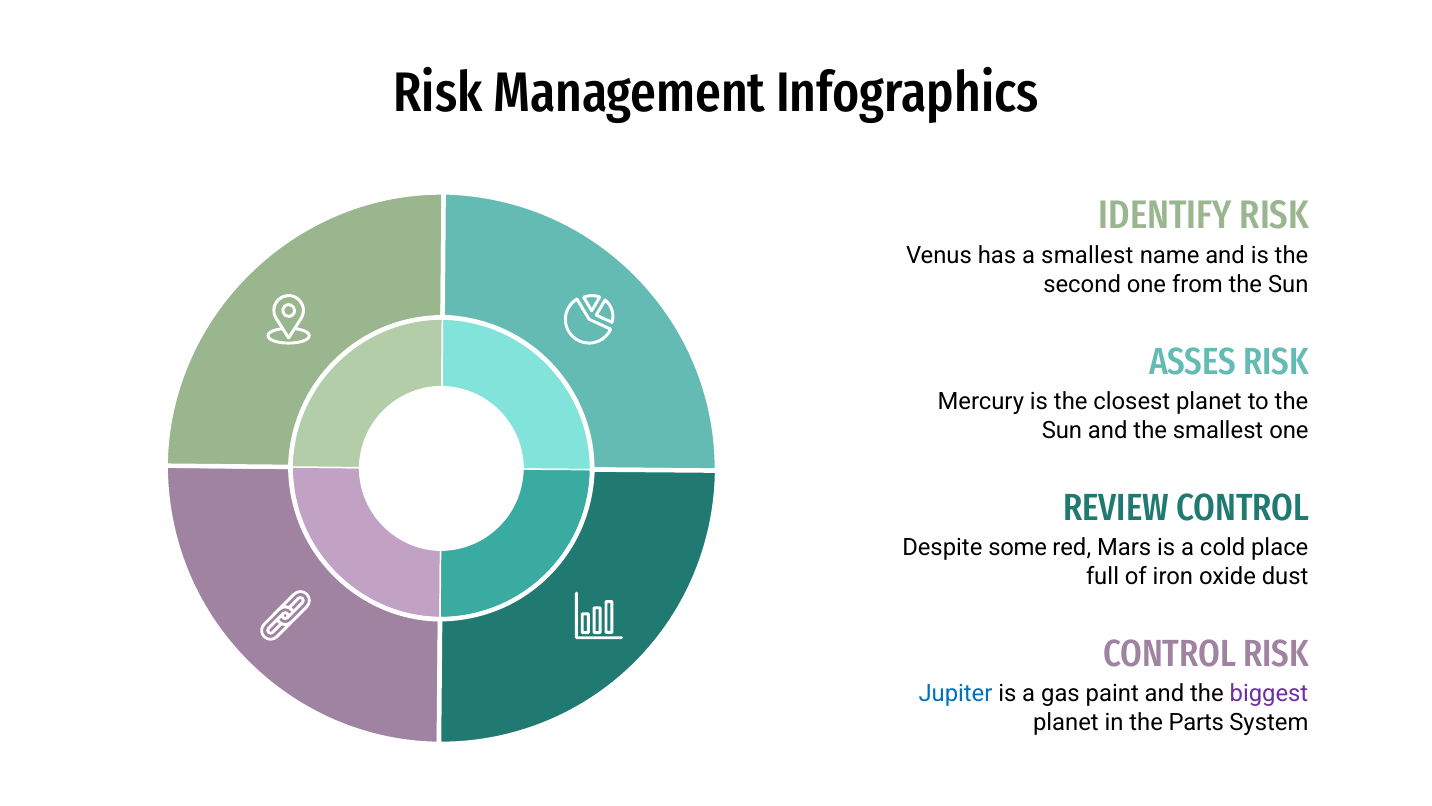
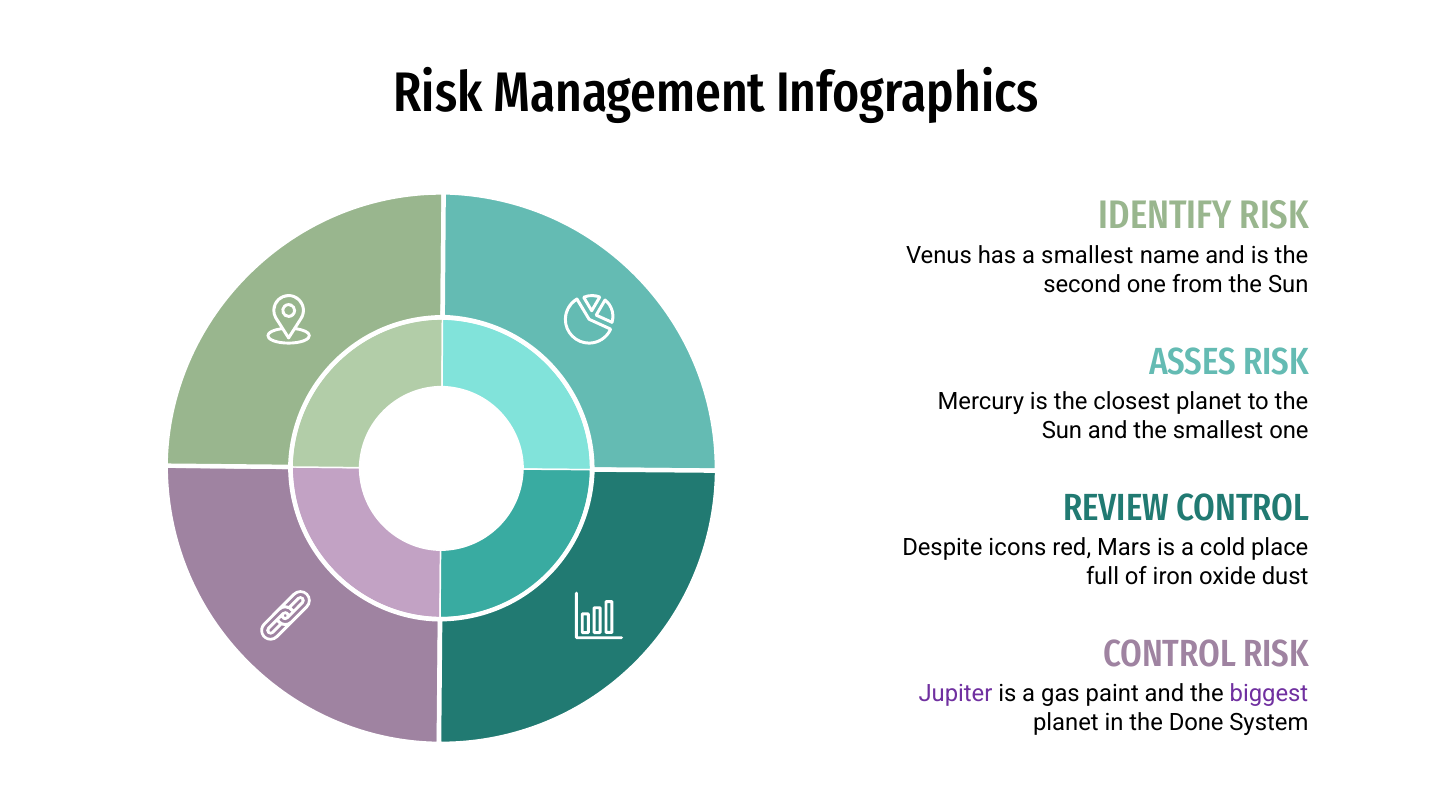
some: some -> icons
Jupiter colour: blue -> purple
Parts: Parts -> Done
